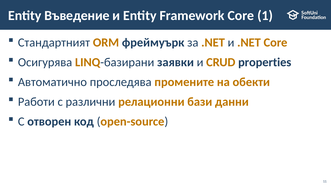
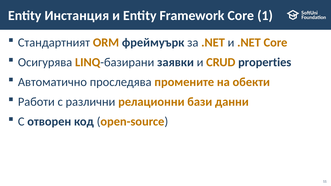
Въведение: Въведение -> Инстанция
